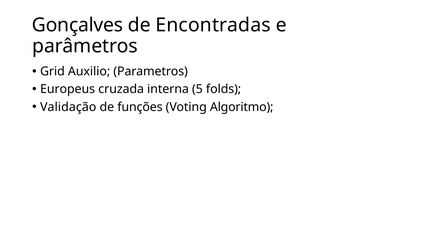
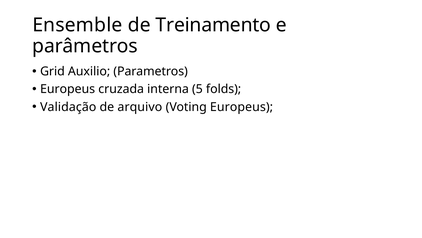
Gonçalves: Gonçalves -> Ensemble
Encontradas: Encontradas -> Treinamento
funções: funções -> arquivo
Voting Algoritmo: Algoritmo -> Europeus
